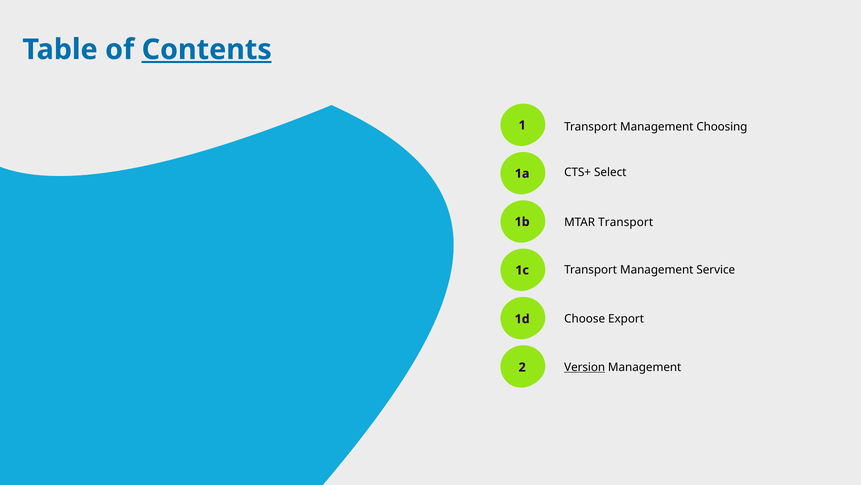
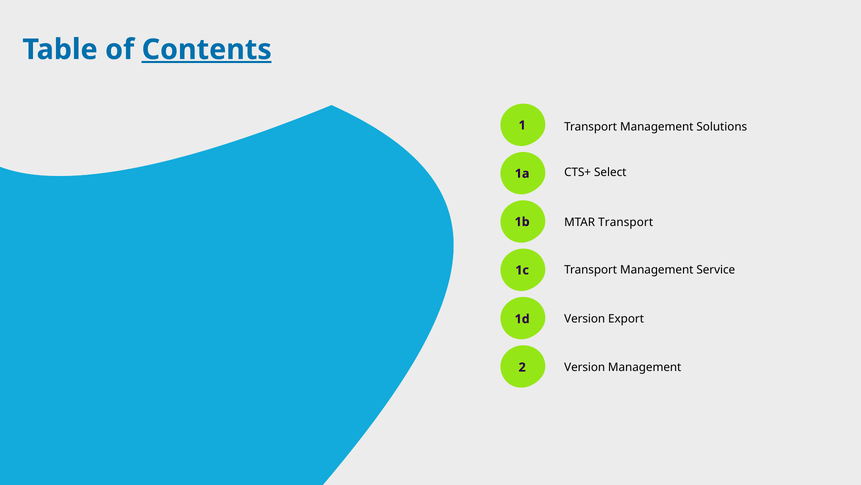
Choosing: Choosing -> Solutions
Choose at (585, 318): Choose -> Version
Version at (585, 367) underline: present -> none
